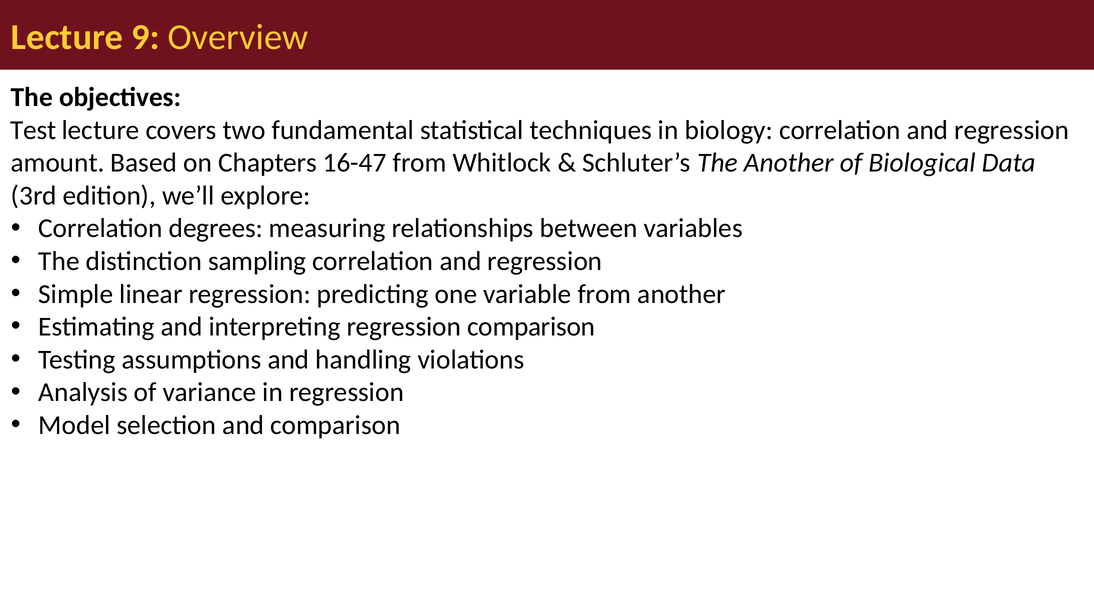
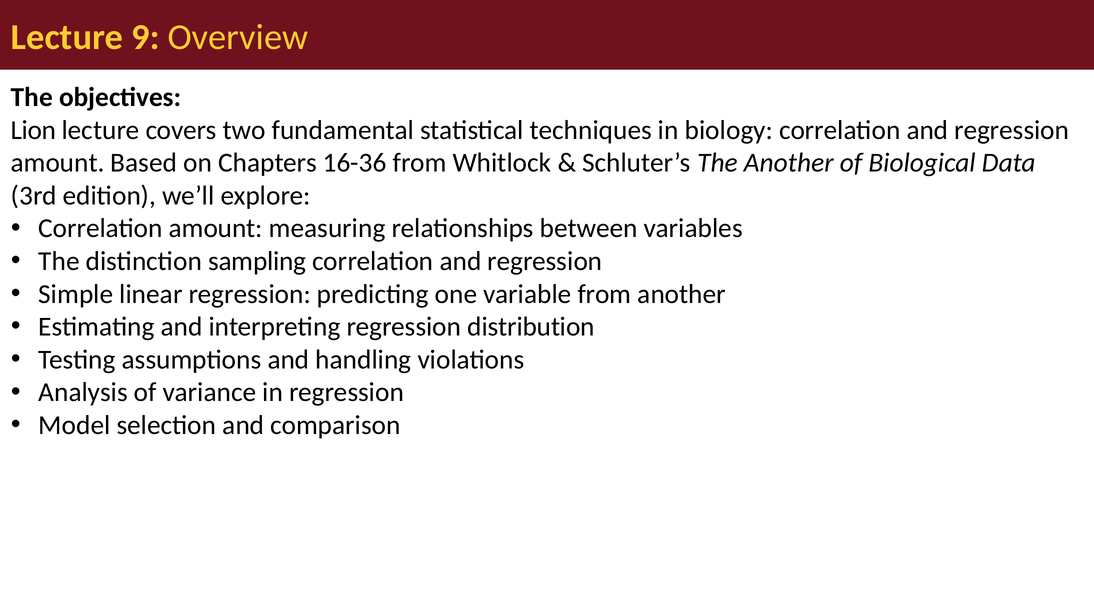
Test: Test -> Lion
16-47: 16-47 -> 16-36
Correlation degrees: degrees -> amount
regression comparison: comparison -> distribution
